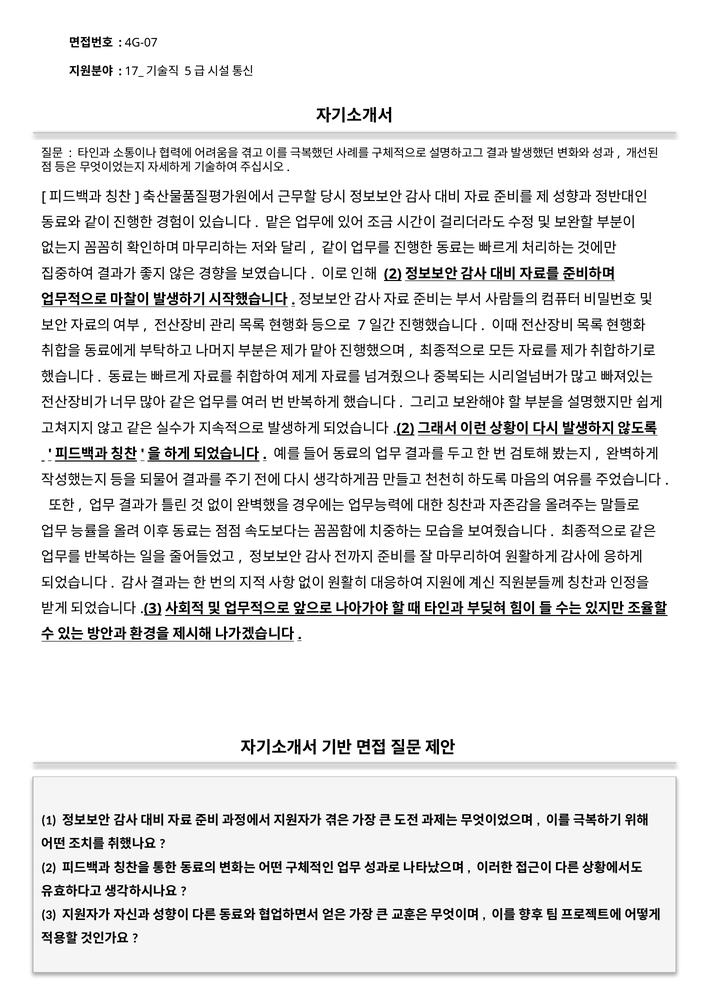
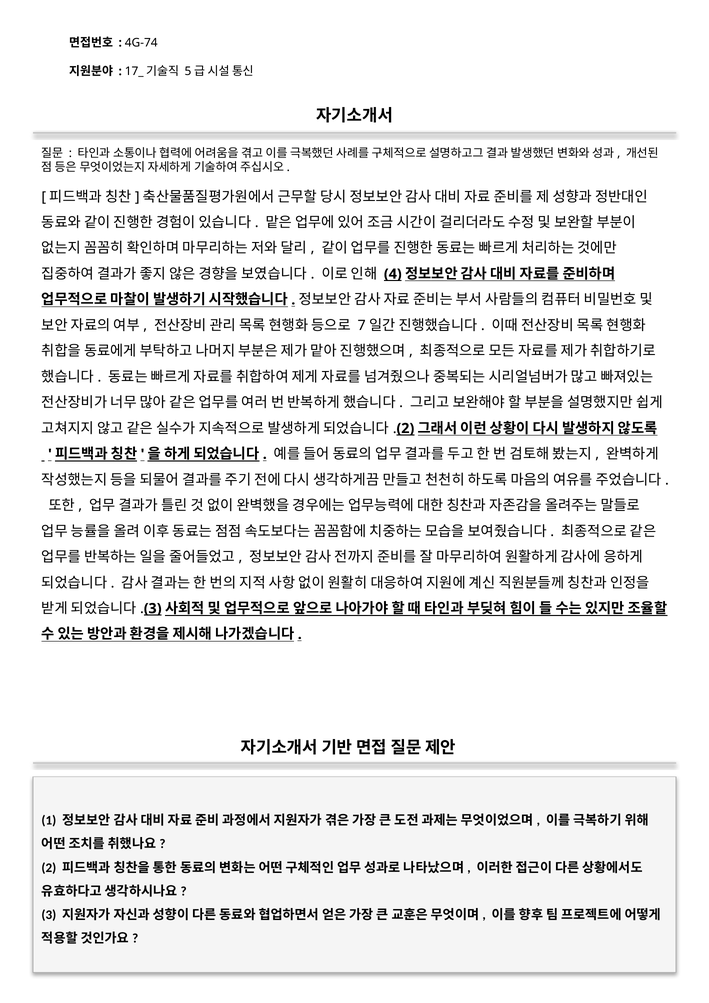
4G-07: 4G-07 -> 4G-74
2 at (393, 274): 2 -> 4
